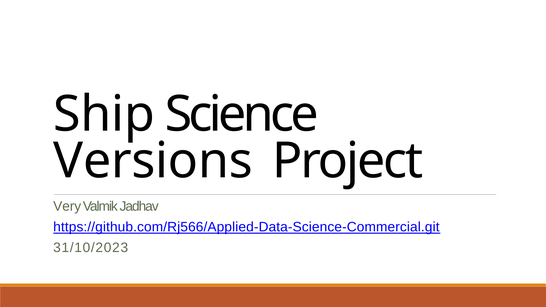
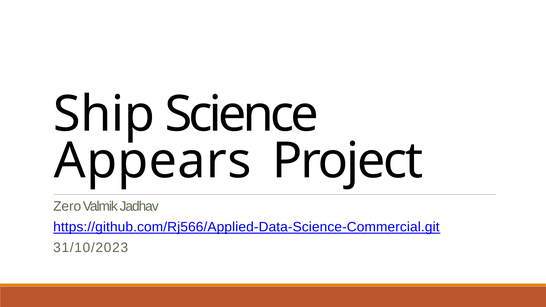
Versions: Versions -> Appears
Very: Very -> Zero
